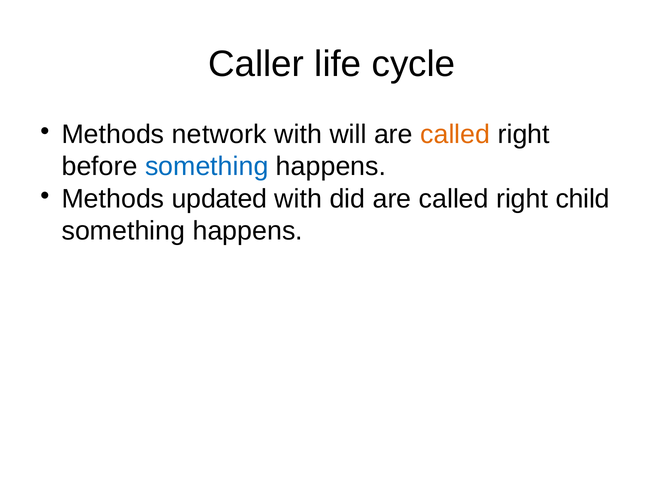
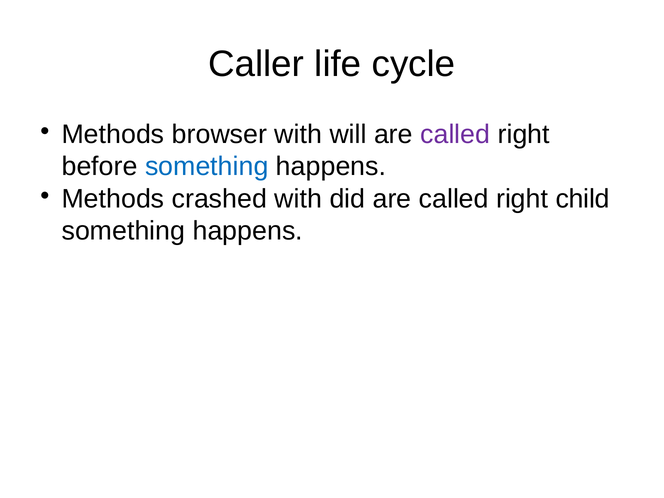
network: network -> browser
called at (455, 134) colour: orange -> purple
updated: updated -> crashed
